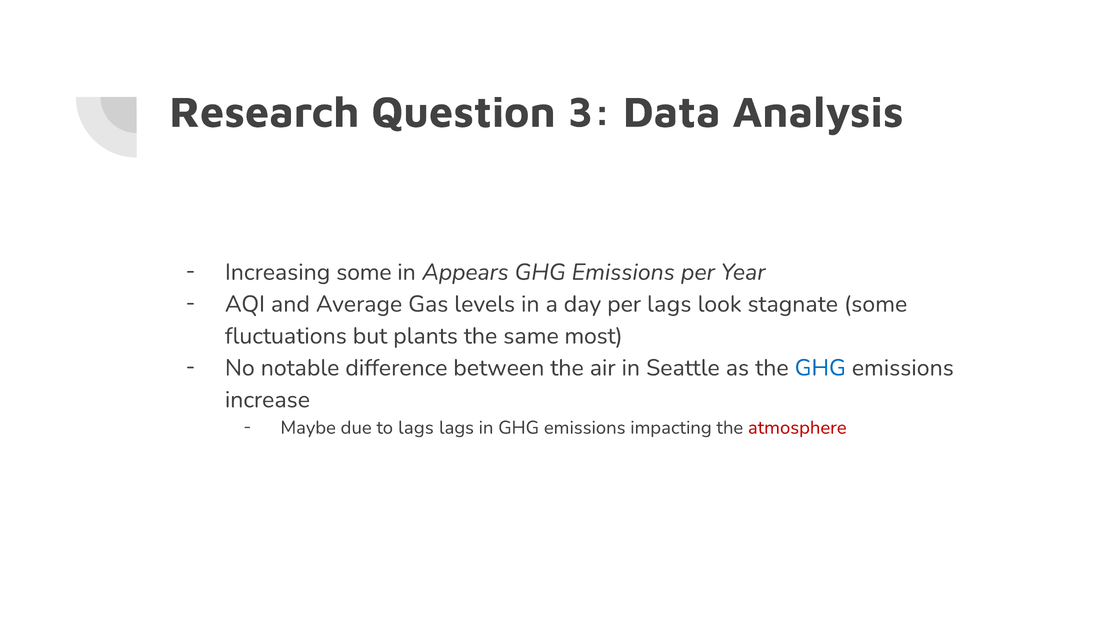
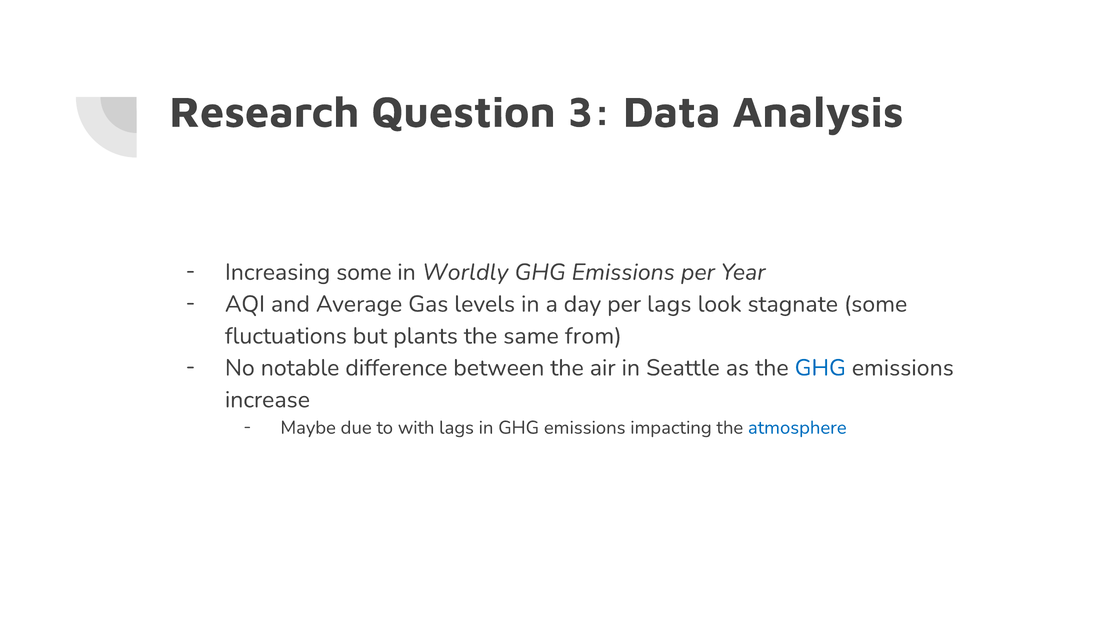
Appears: Appears -> Worldly
most: most -> from
to lags: lags -> with
atmosphere colour: red -> blue
